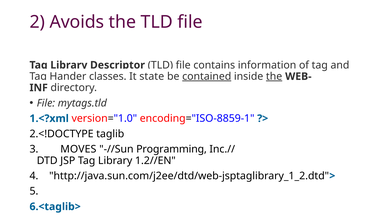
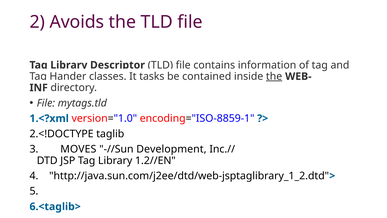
state: state -> tasks
contained underline: present -> none
Programming: Programming -> Development
